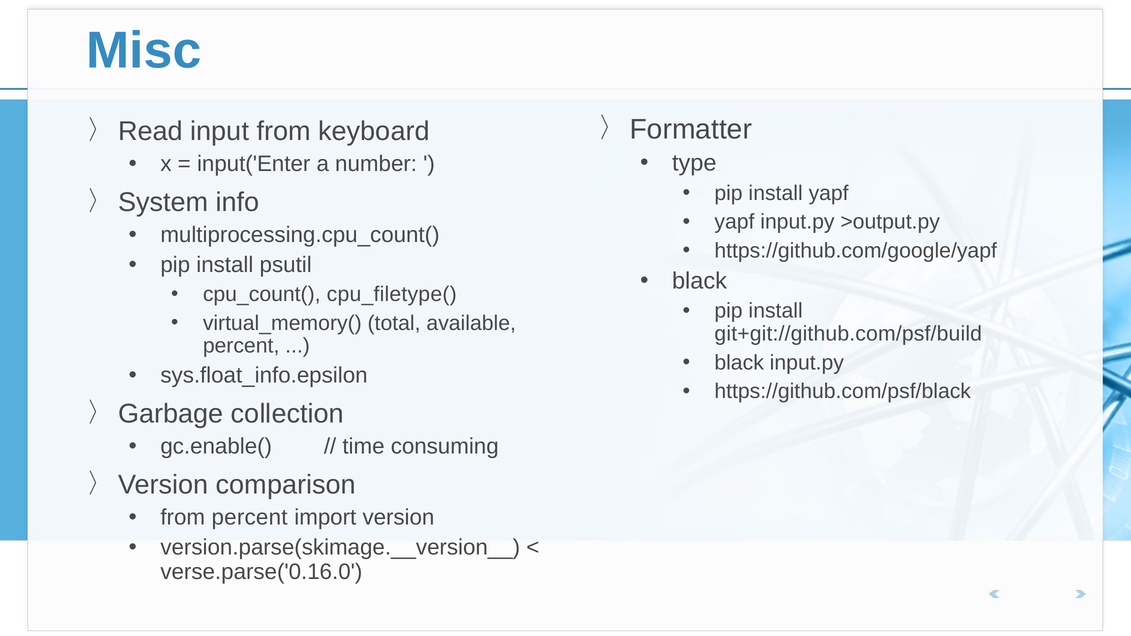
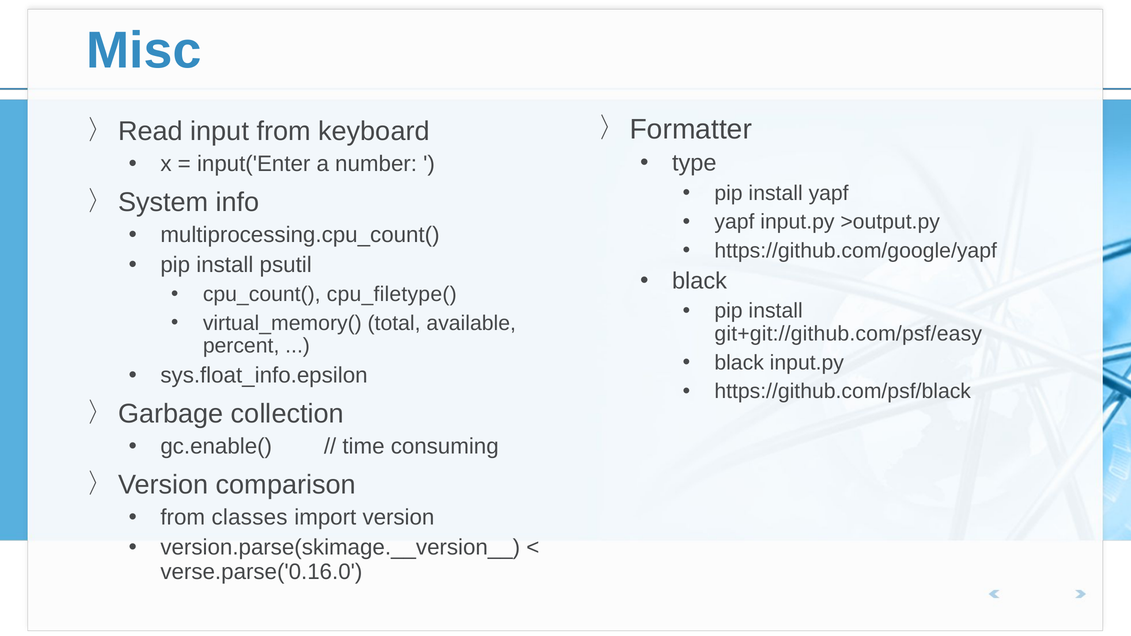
git+git://github.com/psf/build: git+git://github.com/psf/build -> git+git://github.com/psf/easy
from percent: percent -> classes
